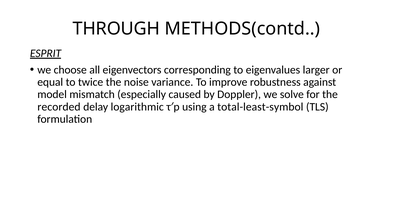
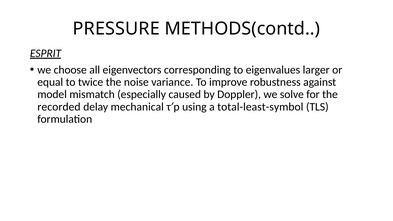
THROUGH: THROUGH -> PRESSURE
logarithmic: logarithmic -> mechanical
